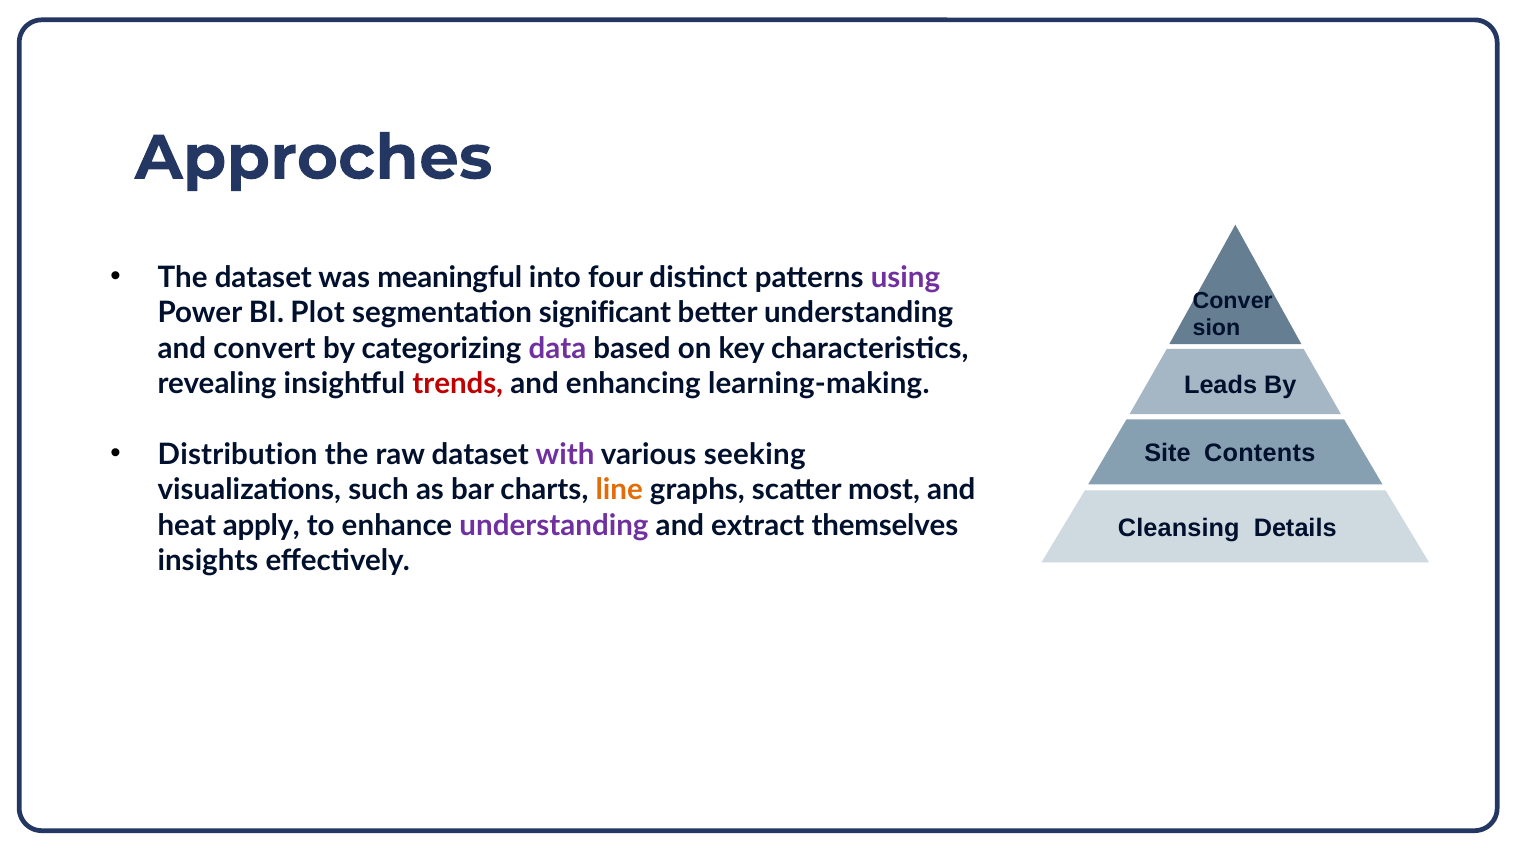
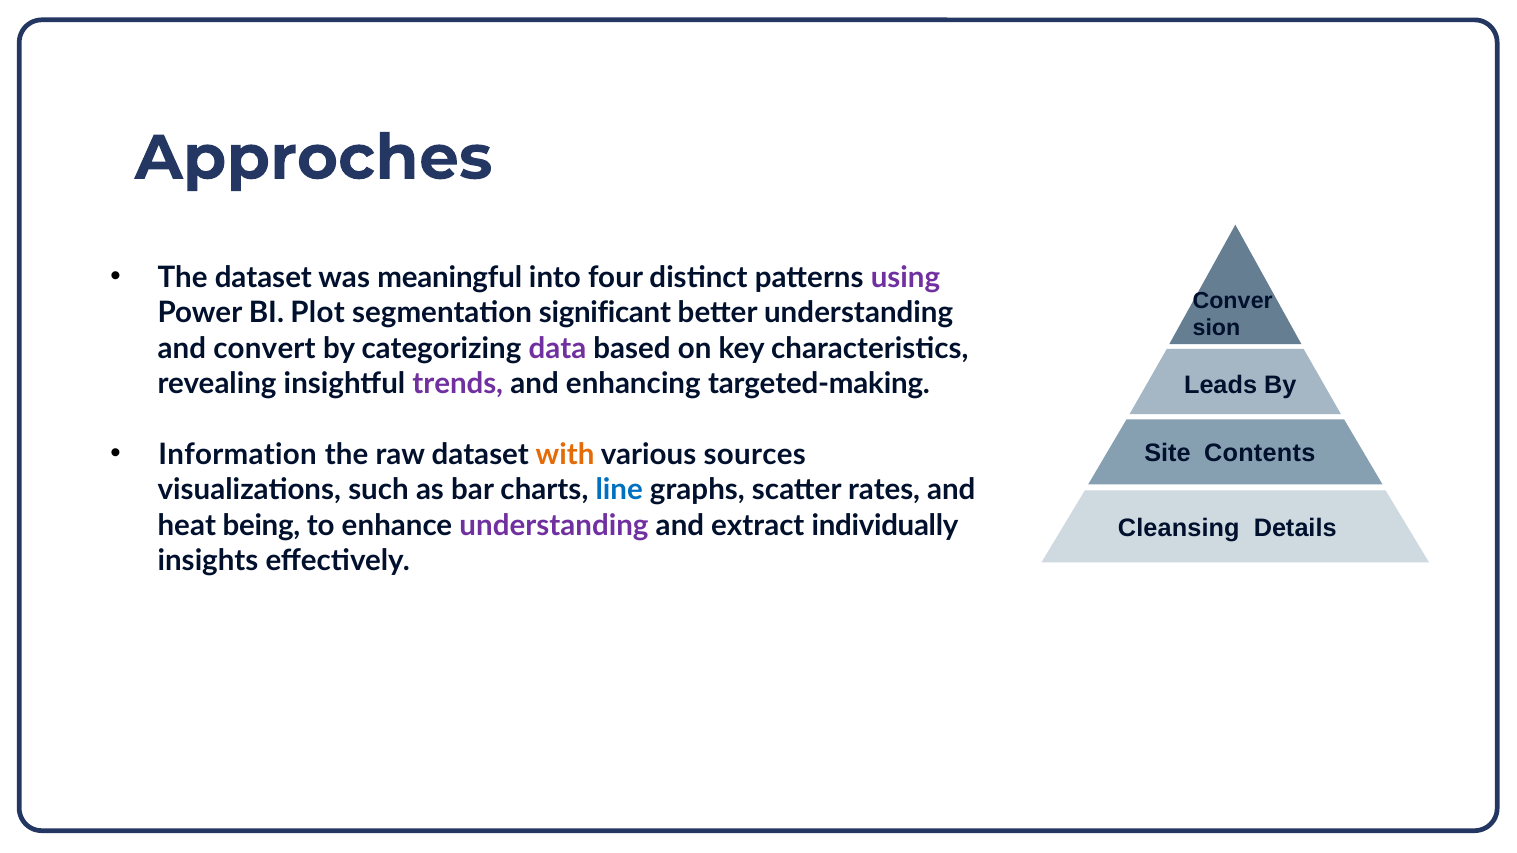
trends colour: red -> purple
learning-making: learning-making -> targeted-making
Distribution: Distribution -> Information
with colour: purple -> orange
seeking: seeking -> sources
line colour: orange -> blue
most: most -> rates
apply: apply -> being
themselves: themselves -> individually
